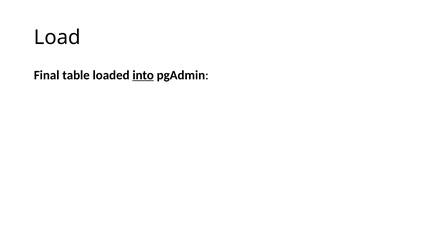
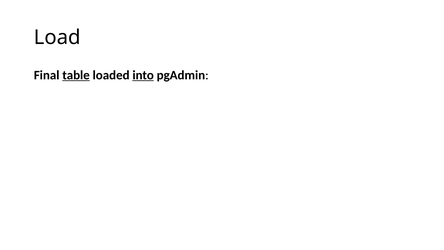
table underline: none -> present
